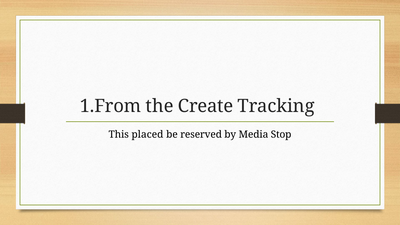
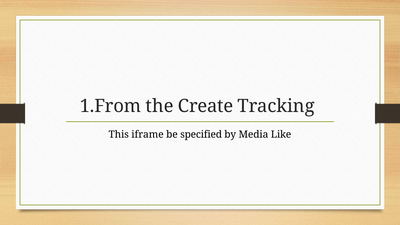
placed: placed -> iframe
reserved: reserved -> specified
Stop: Stop -> Like
